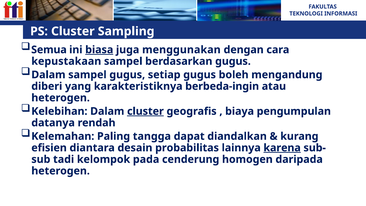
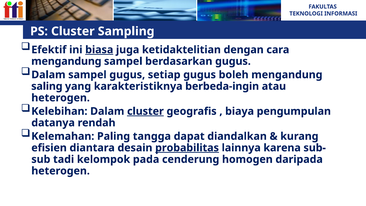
Semua: Semua -> Efektif
menggunakan: menggunakan -> ketidaktelitian
kepustakaan at (66, 61): kepustakaan -> mengandung
diberi: diberi -> saling
probabilitas underline: none -> present
karena underline: present -> none
